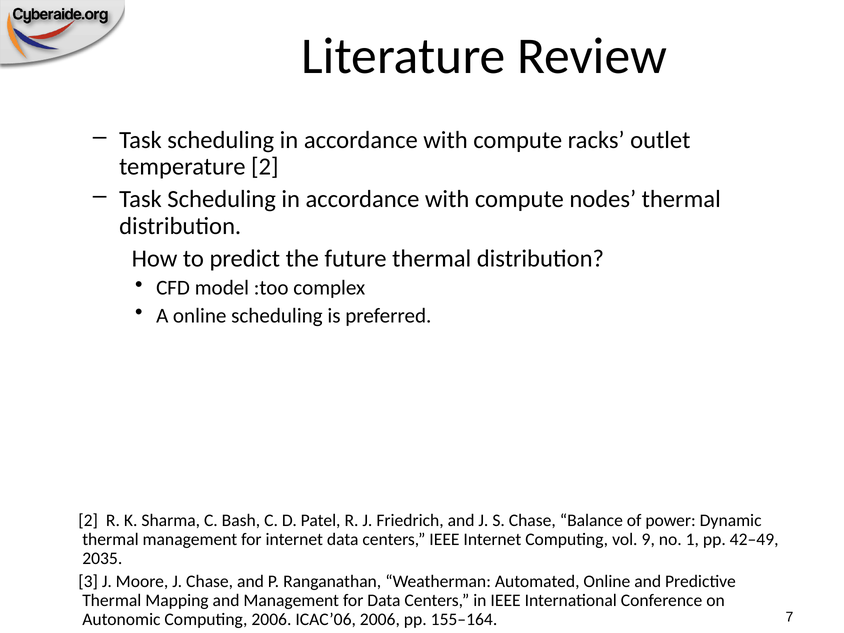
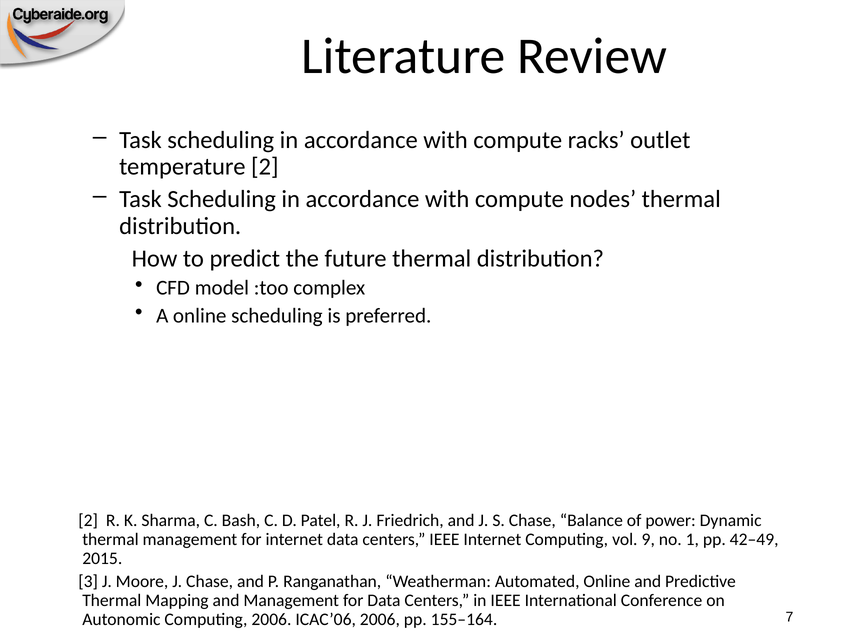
2035: 2035 -> 2015
